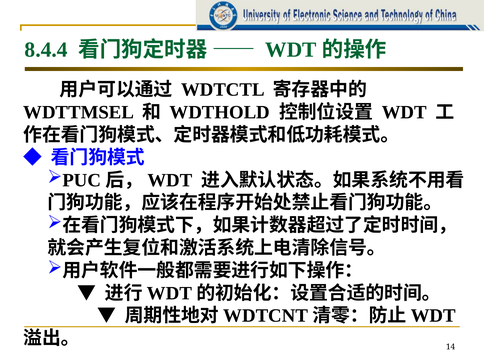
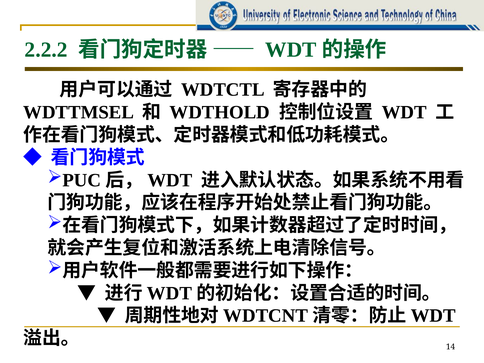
8.4.4: 8.4.4 -> 2.2.2
